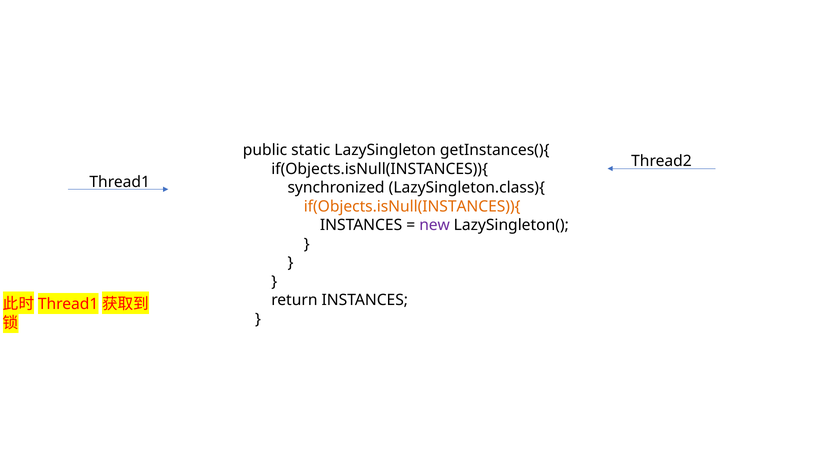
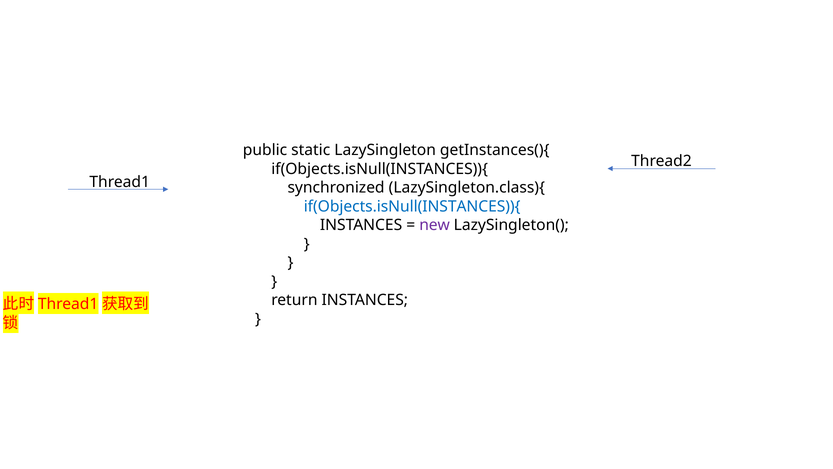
if(Objects.isNull(INSTANCES)){ at (412, 206) colour: orange -> blue
